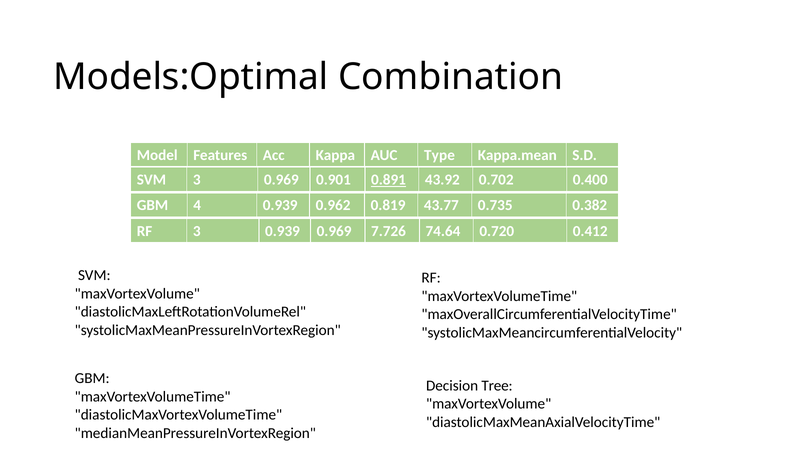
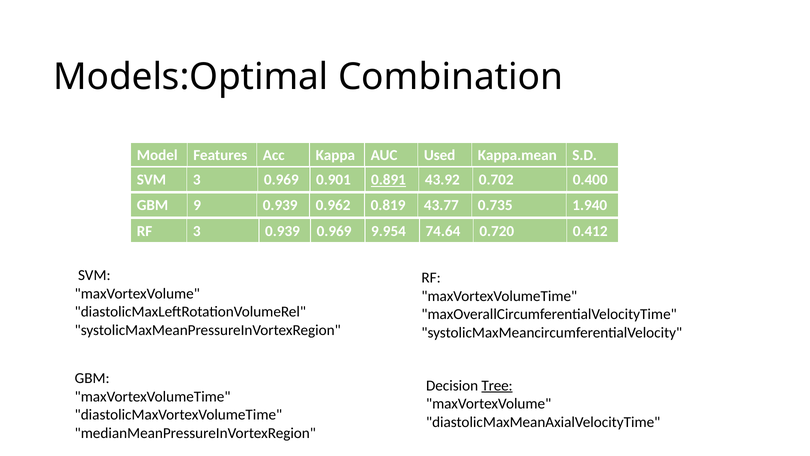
Type: Type -> Used
4: 4 -> 9
0.382: 0.382 -> 1.940
7.726: 7.726 -> 9.954
Tree underline: none -> present
